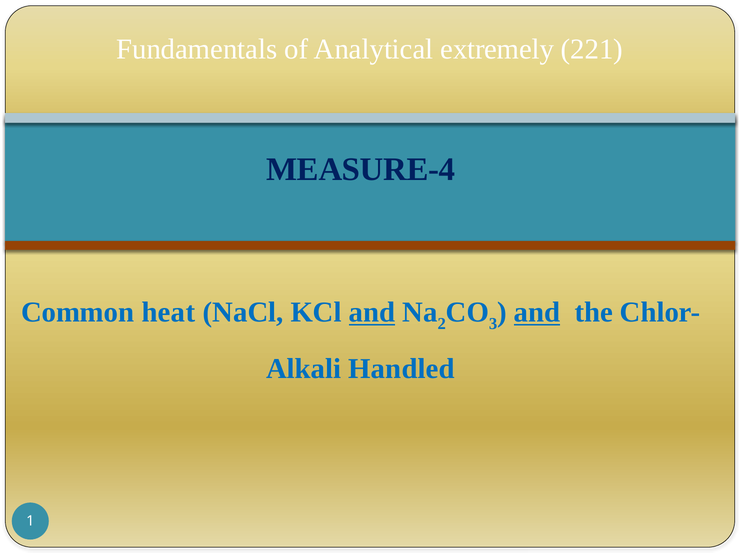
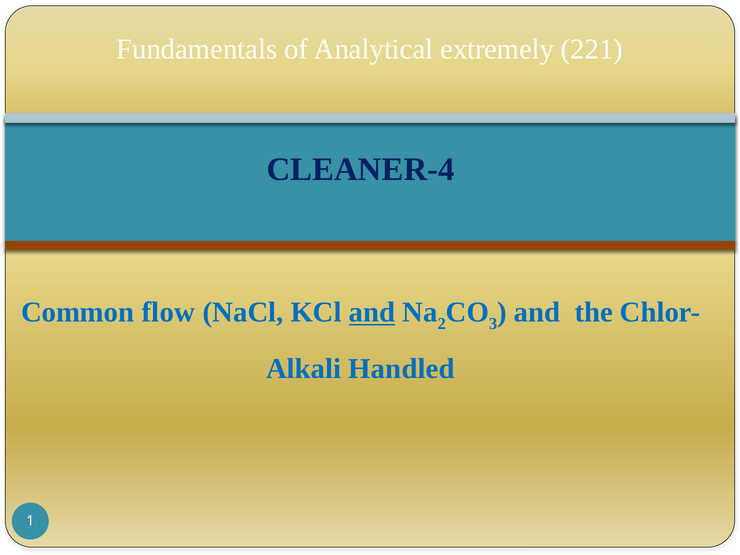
MEASURE-4: MEASURE-4 -> CLEANER-4
heat: heat -> flow
and at (537, 312) underline: present -> none
